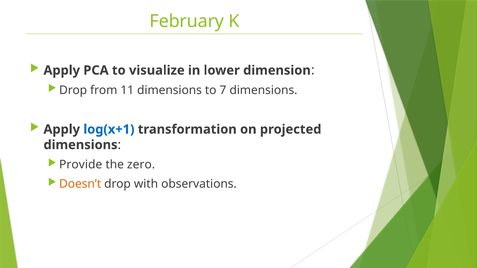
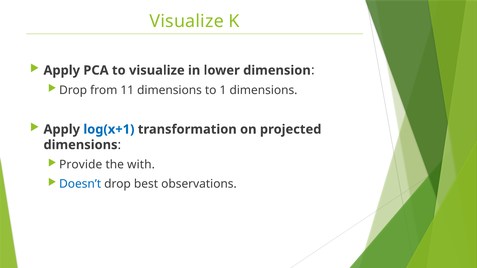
February at (187, 21): February -> Visualize
7: 7 -> 1
zero: zero -> with
Doesn’t colour: orange -> blue
with: with -> best
